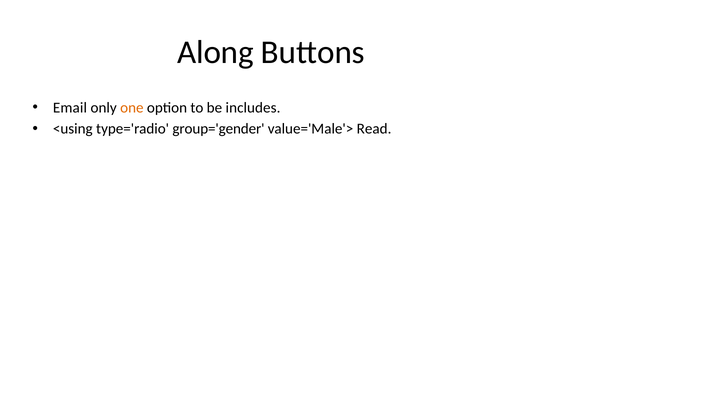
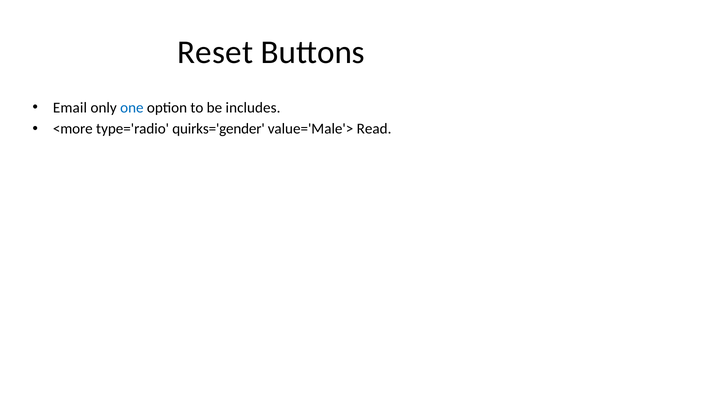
Along: Along -> Reset
one colour: orange -> blue
<using: <using -> <more
group='gender: group='gender -> quirks='gender
